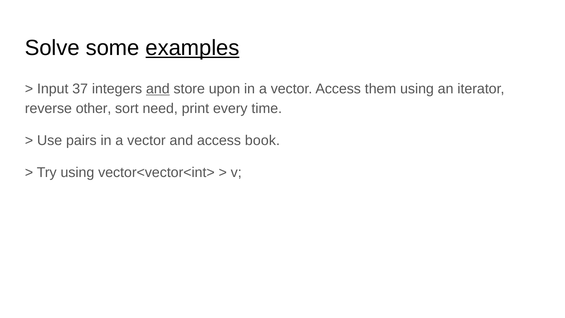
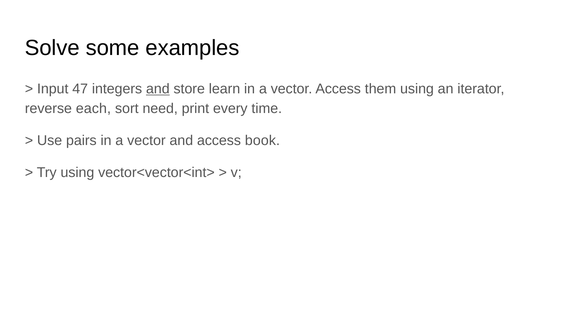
examples underline: present -> none
37: 37 -> 47
upon: upon -> learn
other: other -> each
